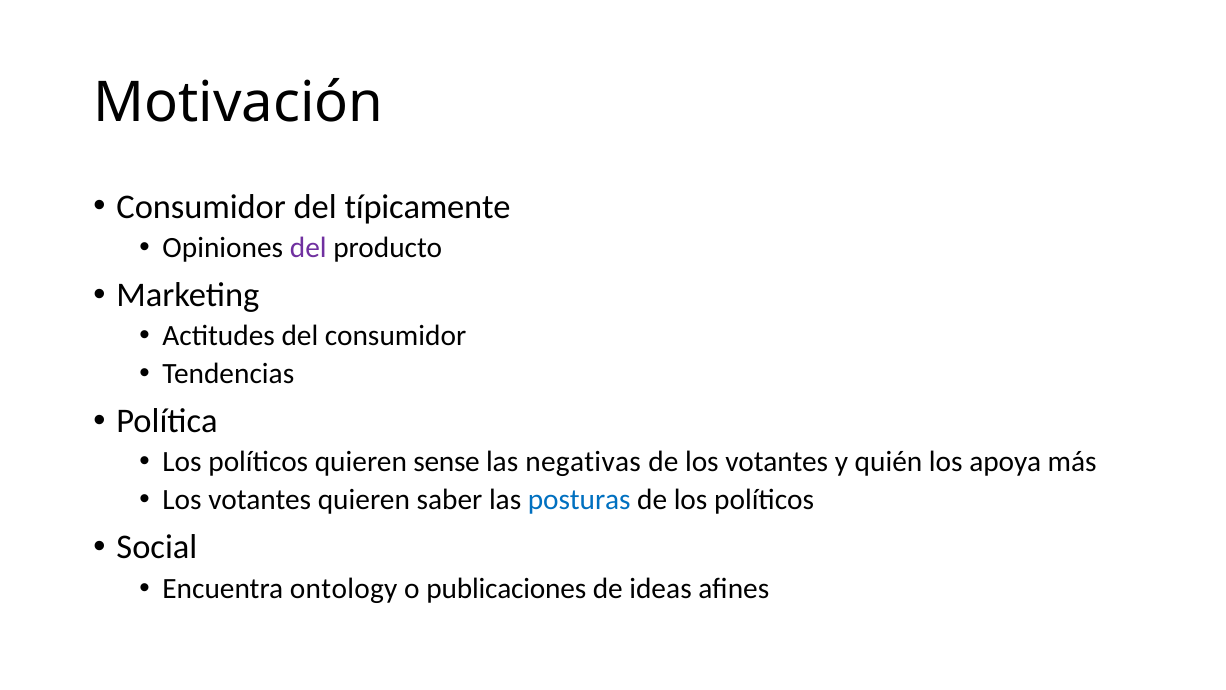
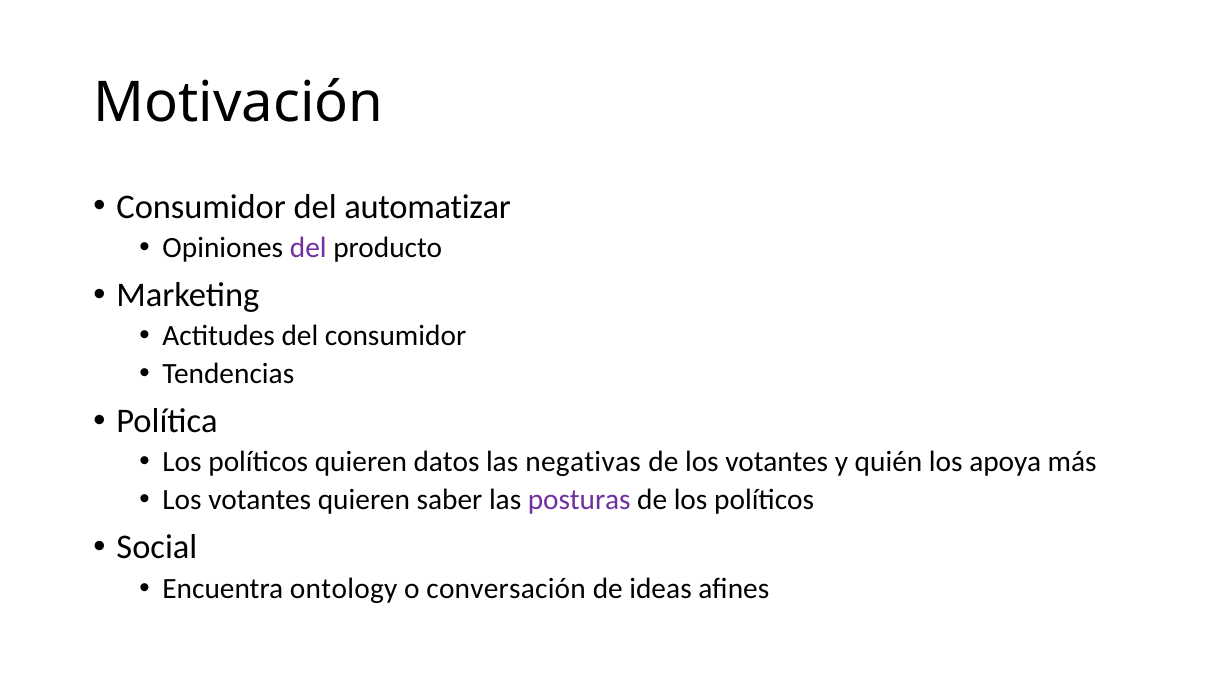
típicamente: típicamente -> automatizar
sense: sense -> datos
posturas colour: blue -> purple
publicaciones: publicaciones -> conversación
